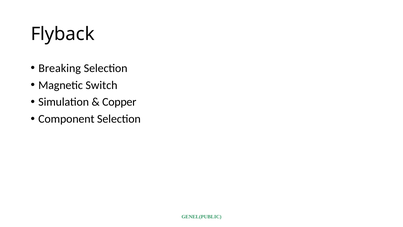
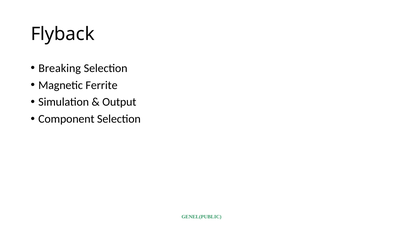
Switch: Switch -> Ferrite
Copper: Copper -> Output
